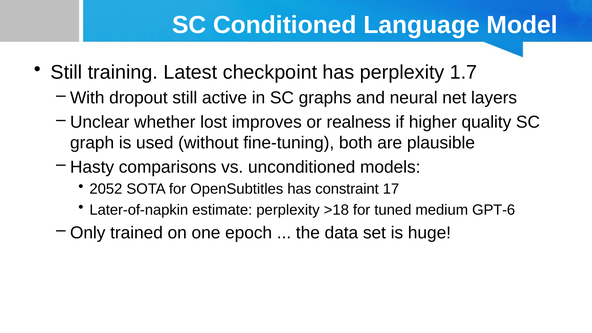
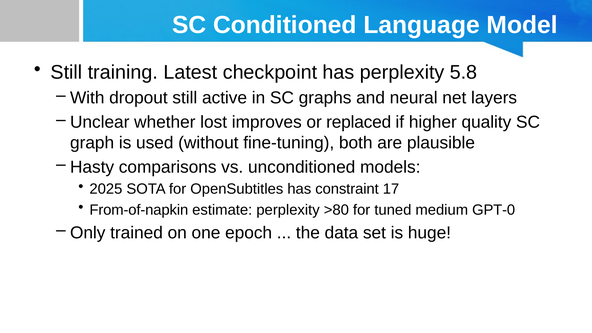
1.7: 1.7 -> 5.8
realness: realness -> replaced
2052: 2052 -> 2025
Later-of-napkin: Later-of-napkin -> From-of-napkin
>18: >18 -> >80
GPT-6: GPT-6 -> GPT-0
